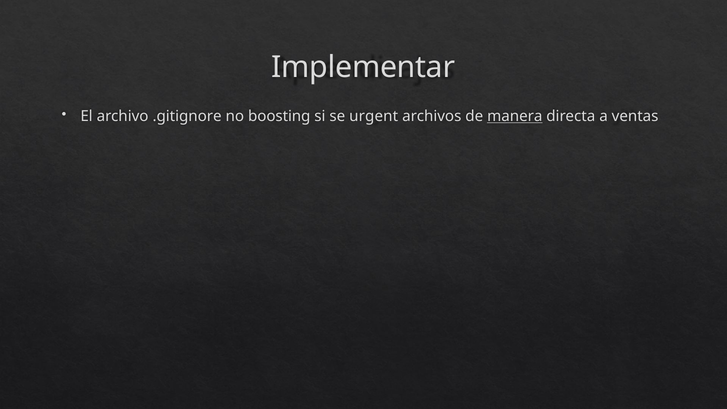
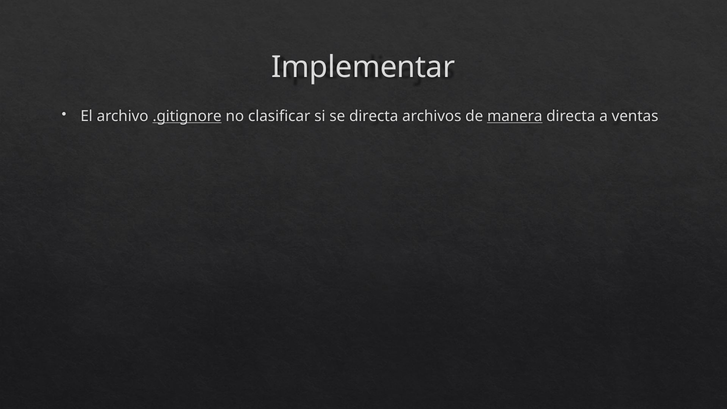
.gitignore underline: none -> present
boosting: boosting -> clasificar
se urgent: urgent -> directa
